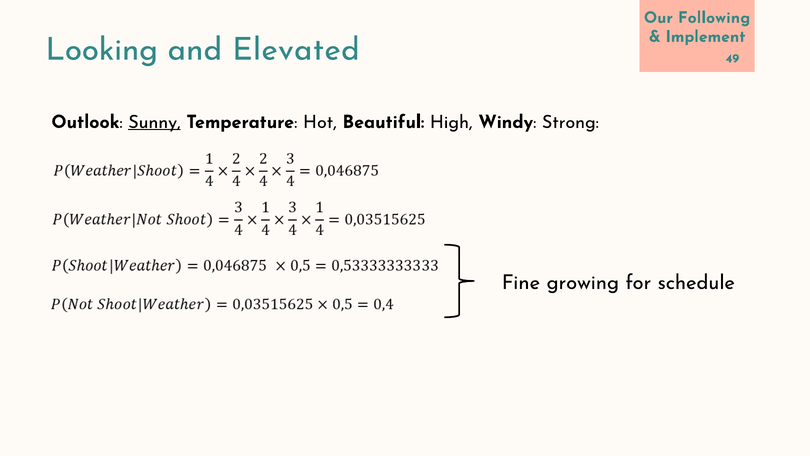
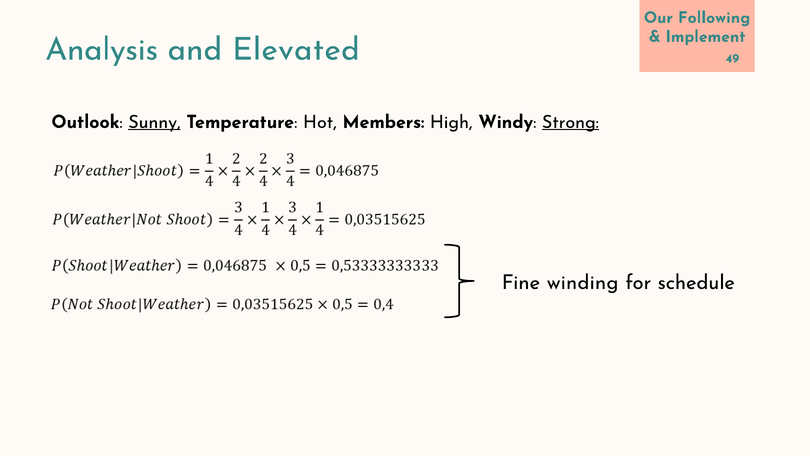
Looking: Looking -> Analysis
Beautiful: Beautiful -> Members
Strong underline: none -> present
growing: growing -> winding
